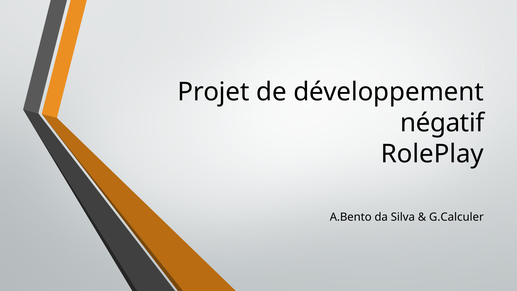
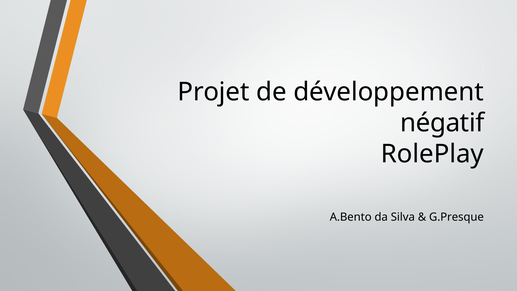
G.Calculer: G.Calculer -> G.Presque
